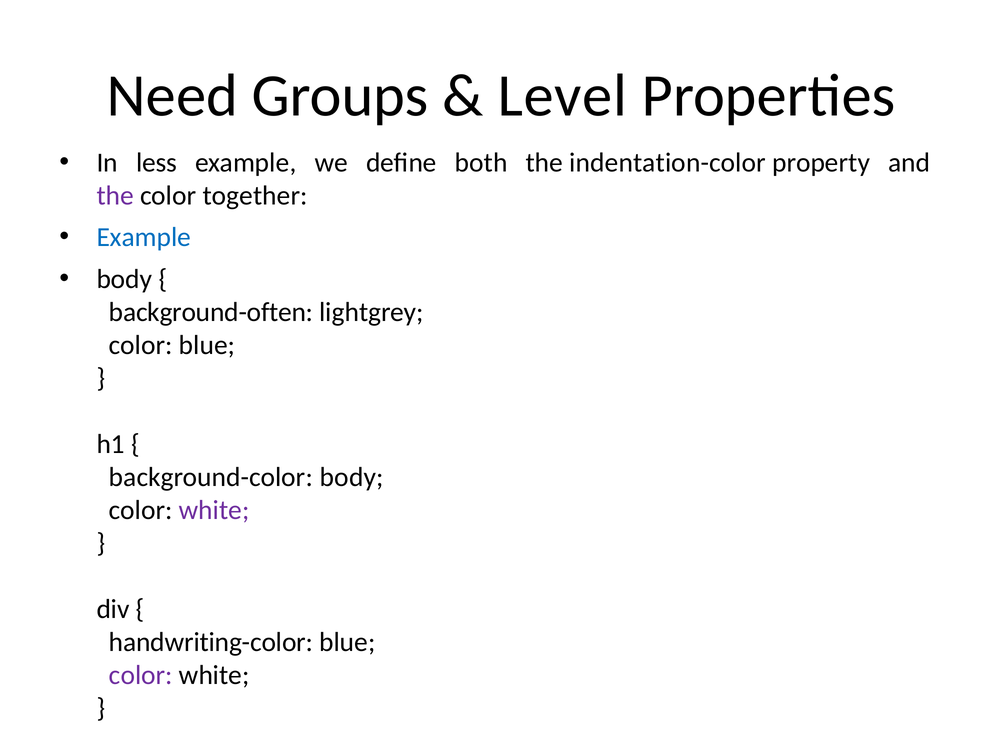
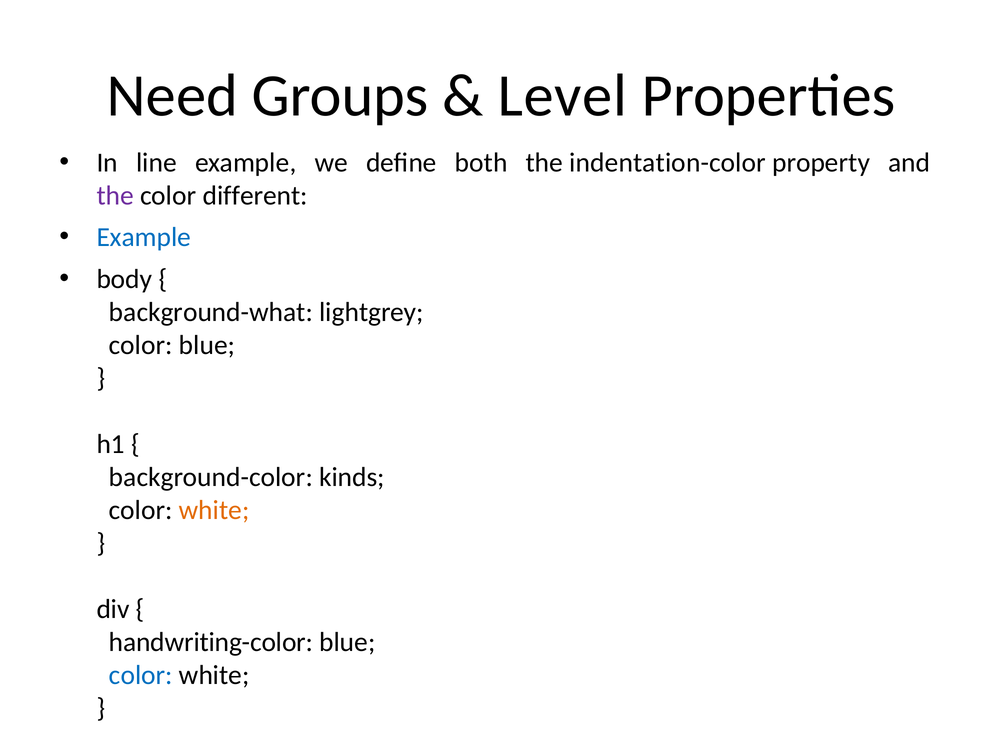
less: less -> line
together: together -> different
background-often: background-often -> background-what
background-color body: body -> kinds
white at (214, 510) colour: purple -> orange
color at (141, 675) colour: purple -> blue
